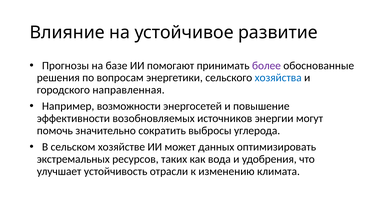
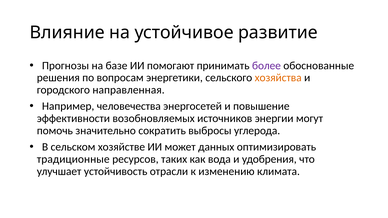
хозяйства colour: blue -> orange
возможности: возможности -> человечества
экстремальных: экстремальных -> традиционные
